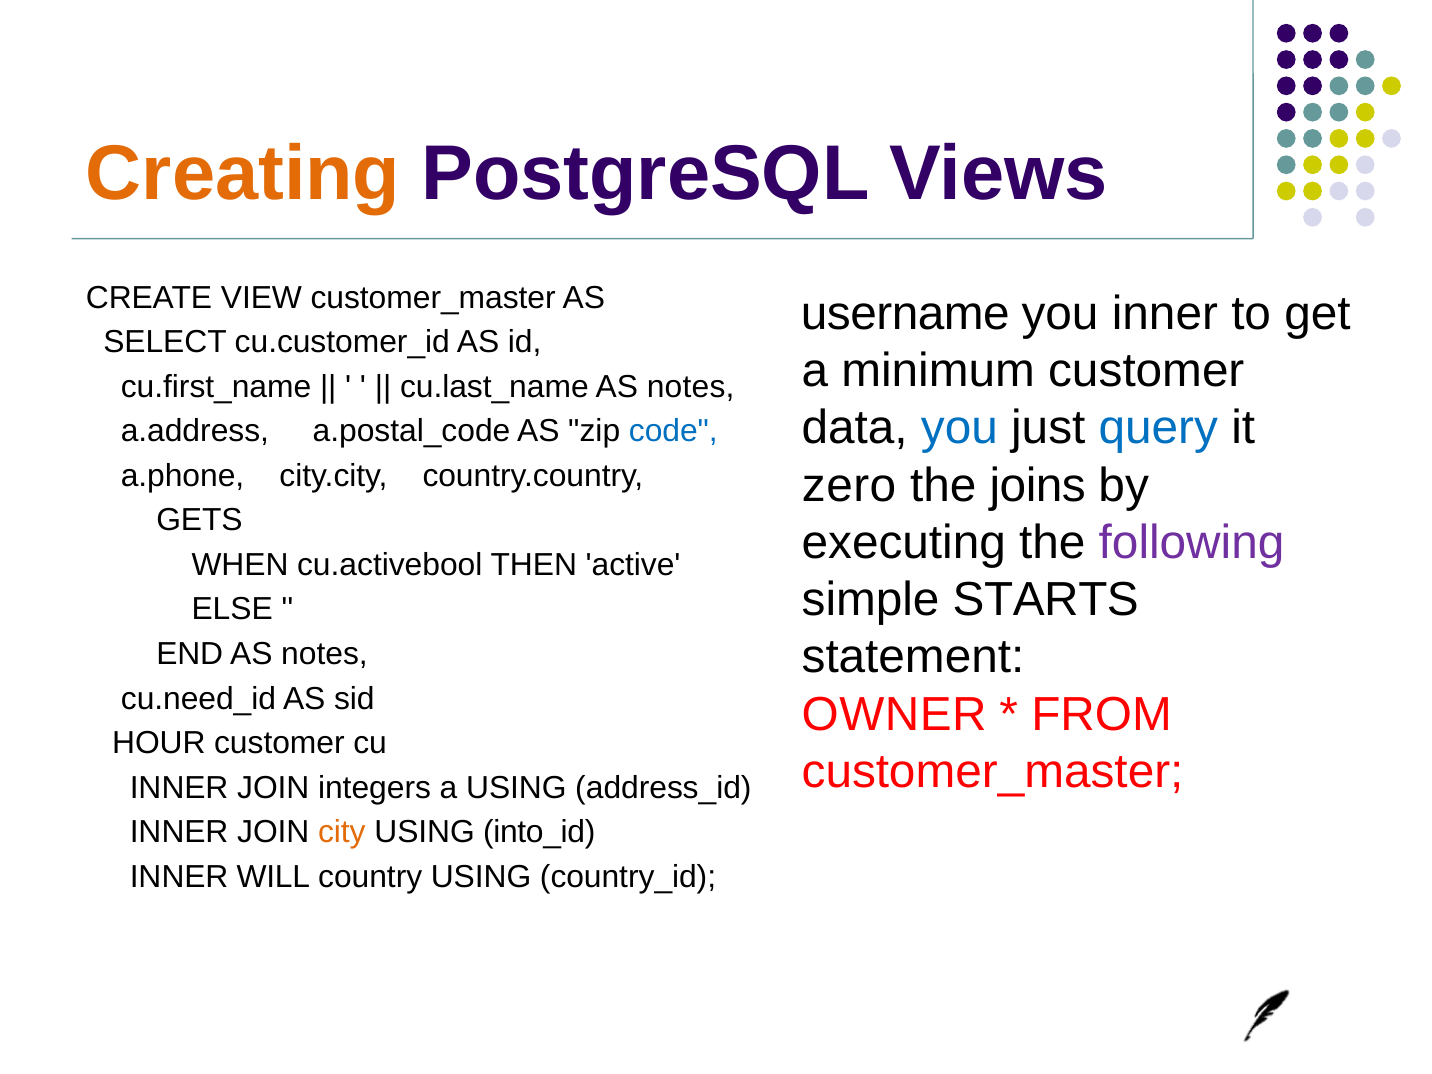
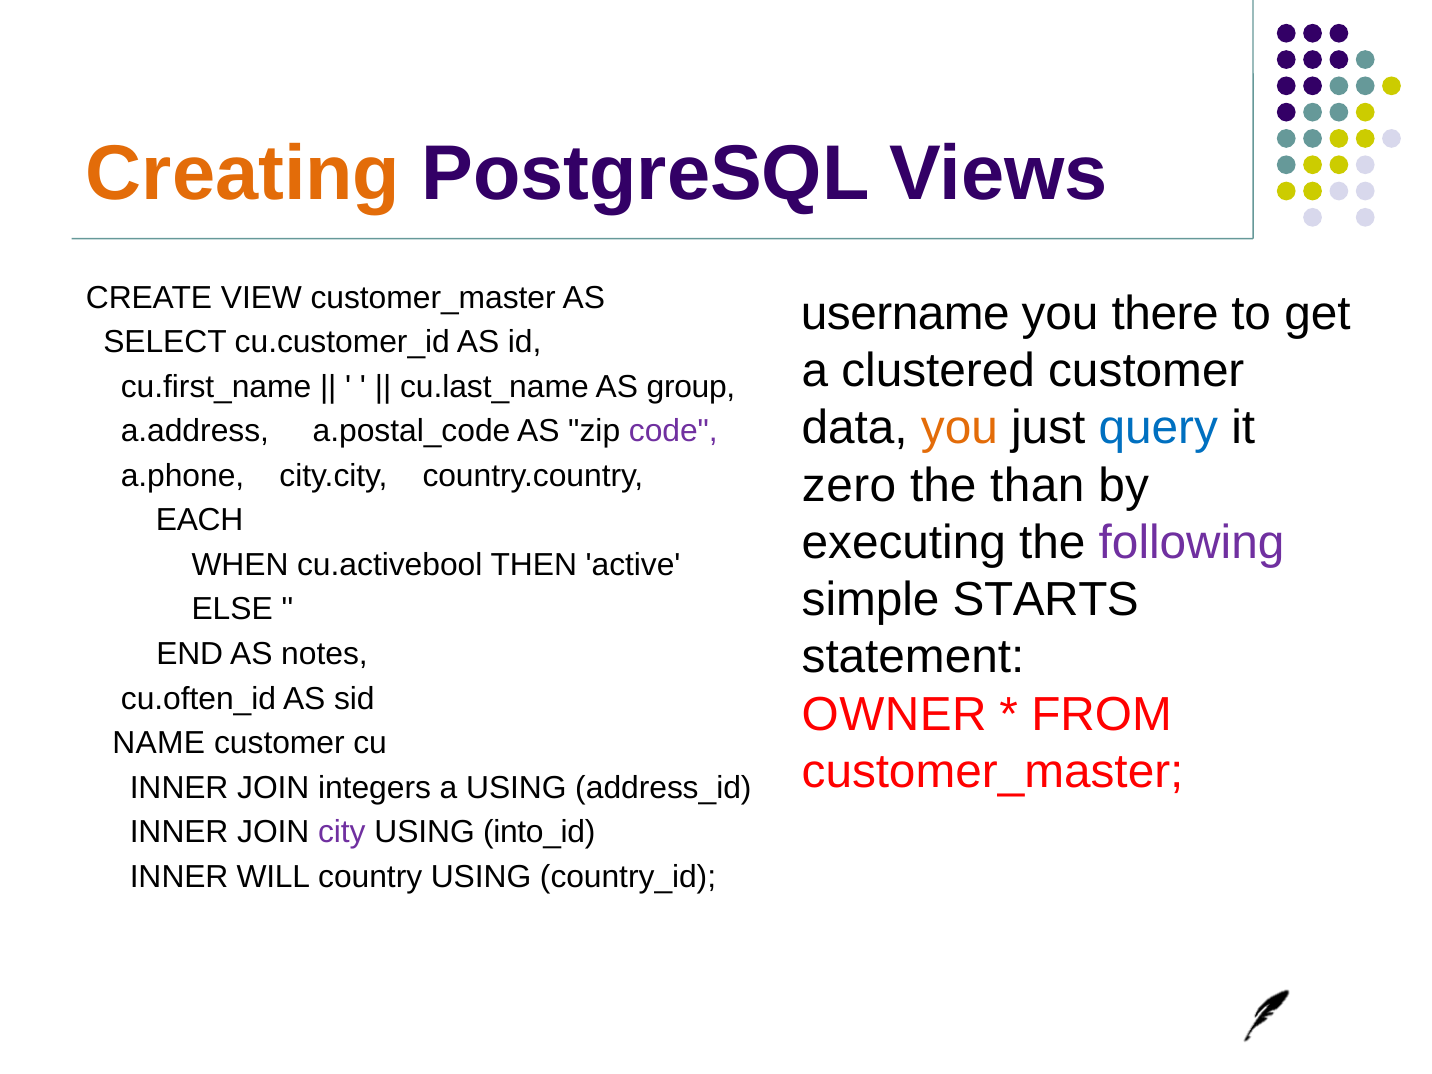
you inner: inner -> there
minimum: minimum -> clustered
cu.last_name AS notes: notes -> group
you at (959, 428) colour: blue -> orange
code colour: blue -> purple
joins: joins -> than
GETS: GETS -> EACH
cu.need_id: cu.need_id -> cu.often_id
HOUR: HOUR -> NAME
city colour: orange -> purple
